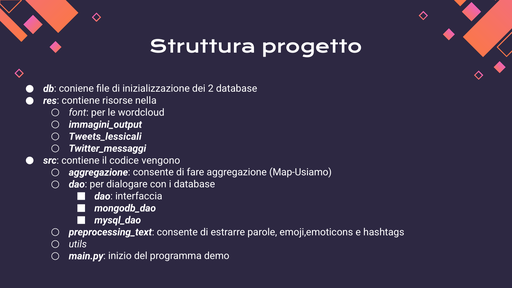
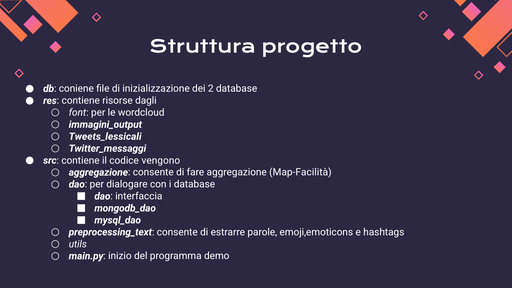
nella: nella -> dagli
Map-Usiamo: Map-Usiamo -> Map-Facilità
